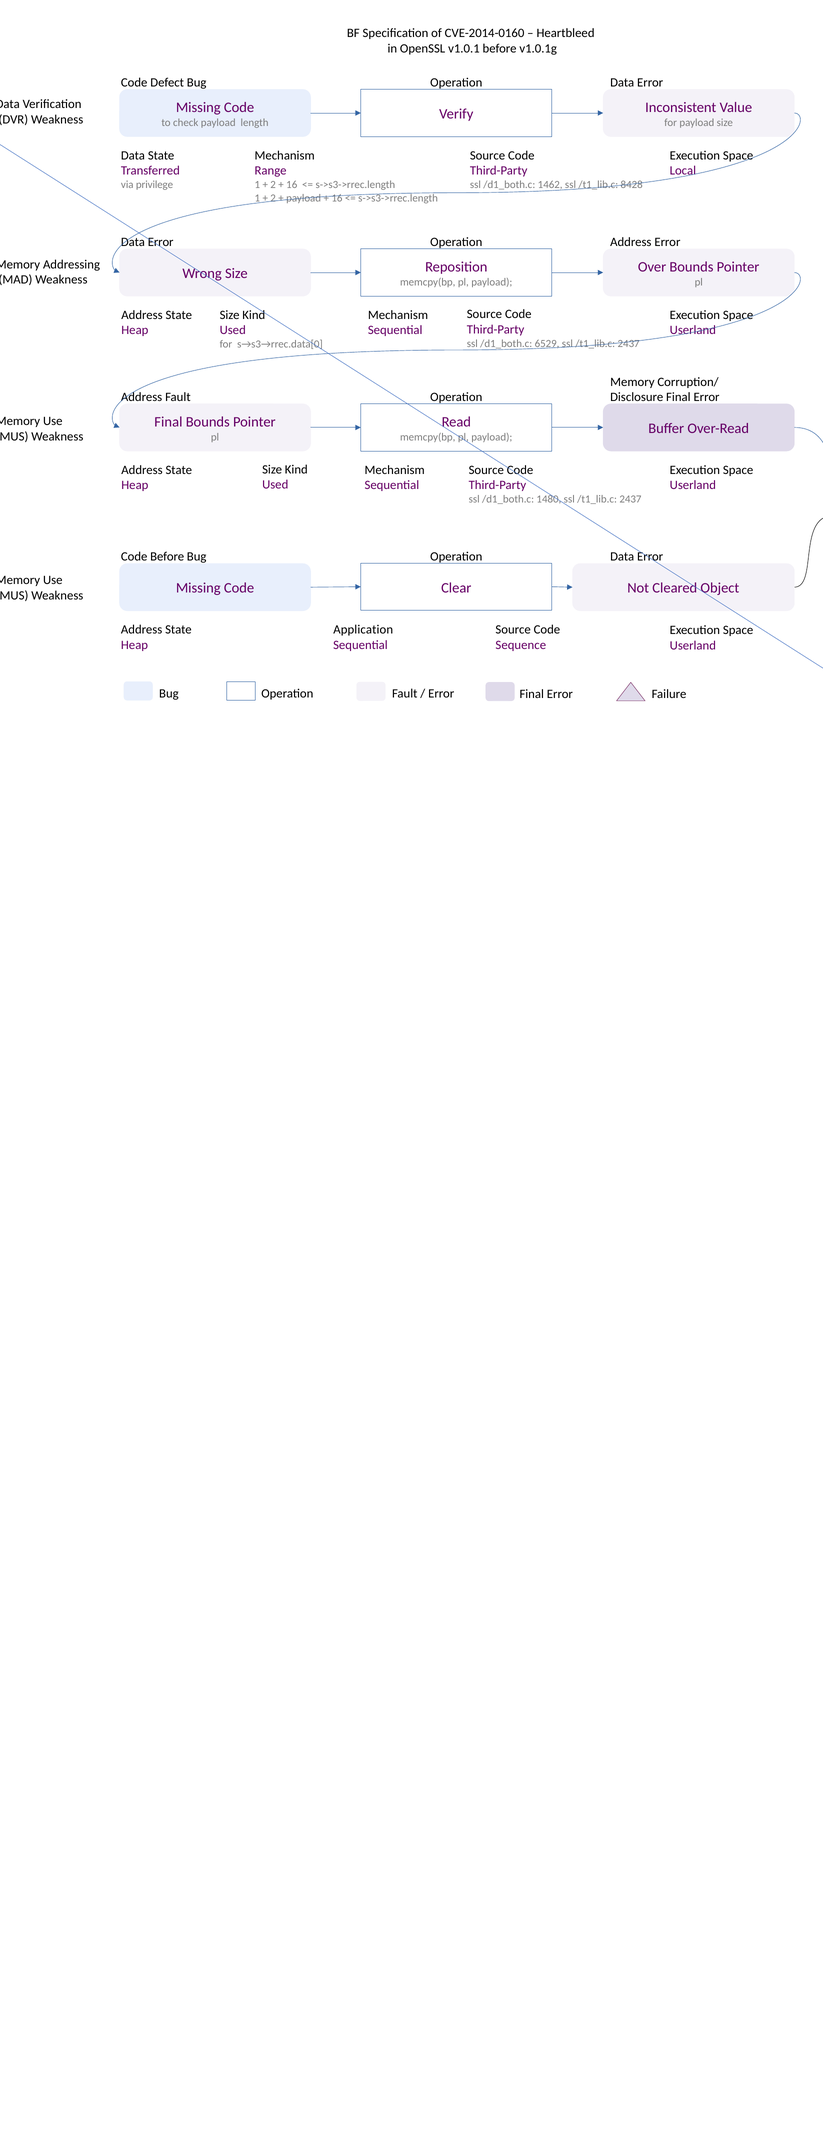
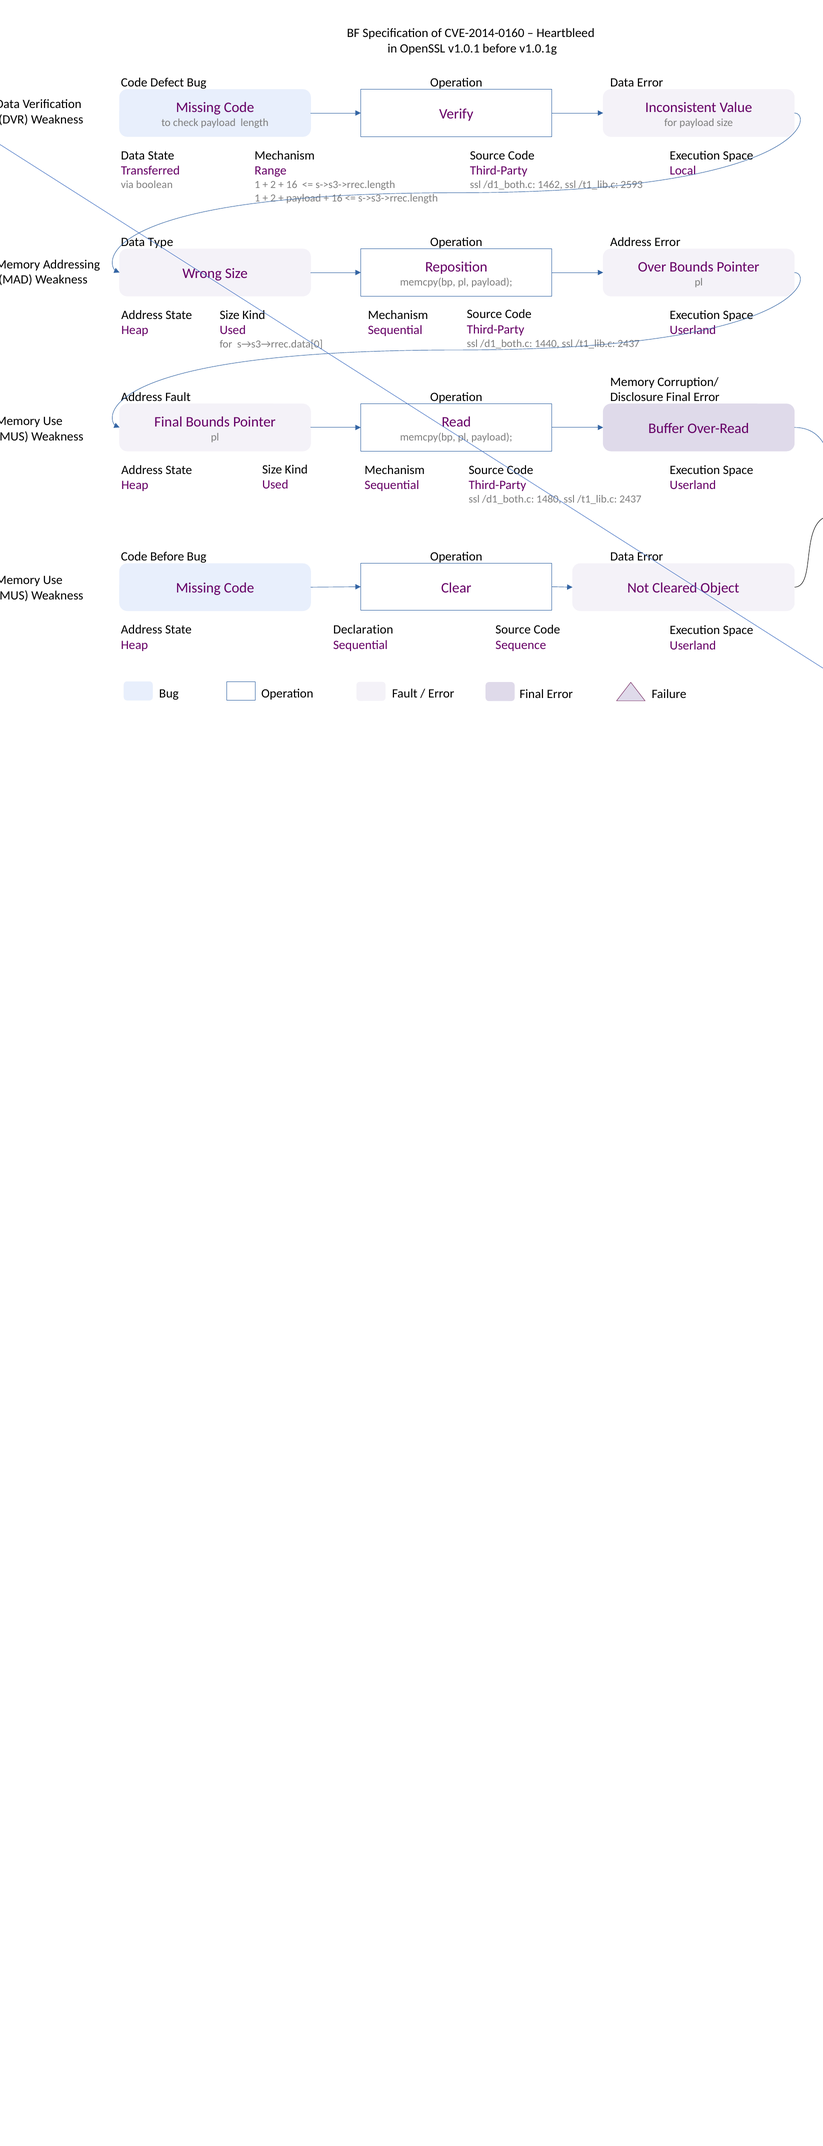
8428: 8428 -> 2593
privilege: privilege -> boolean
Error at (161, 242): Error -> Type
6529: 6529 -> 1440
Application: Application -> Declaration
